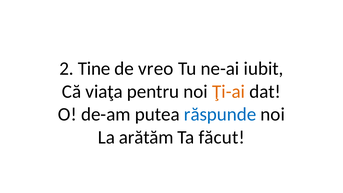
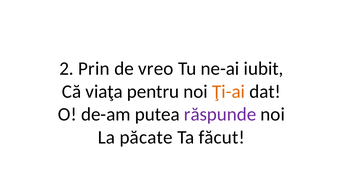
Tine: Tine -> Prin
răspunde colour: blue -> purple
arătăm: arătăm -> păcate
